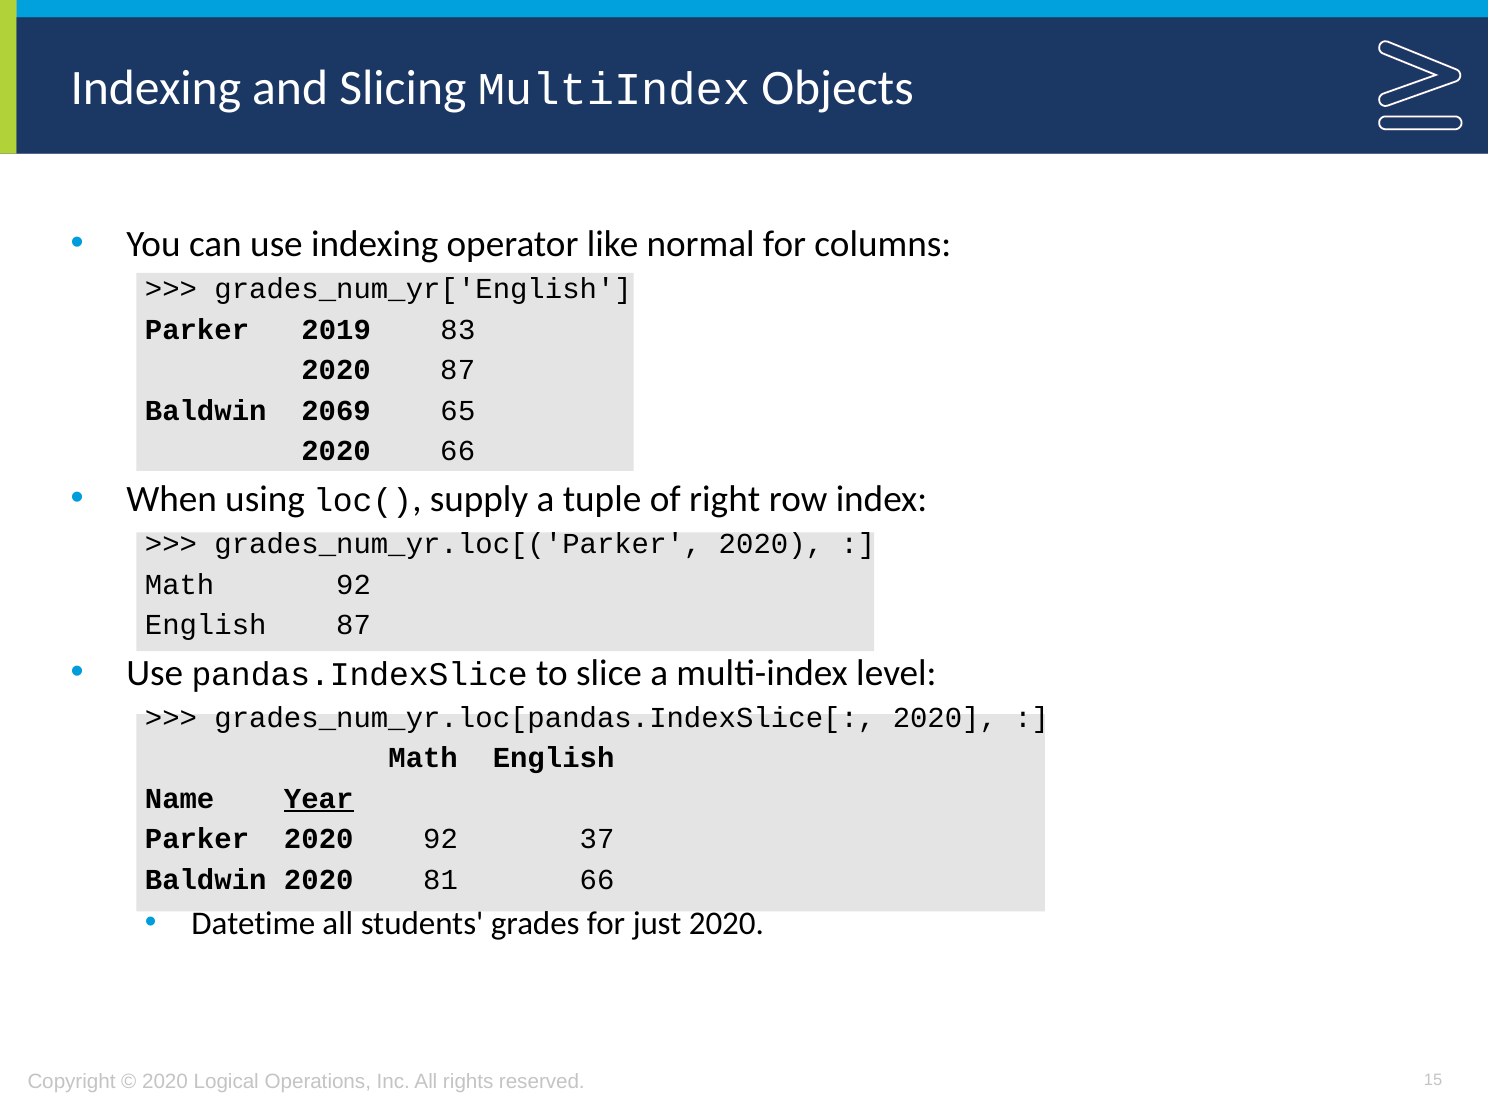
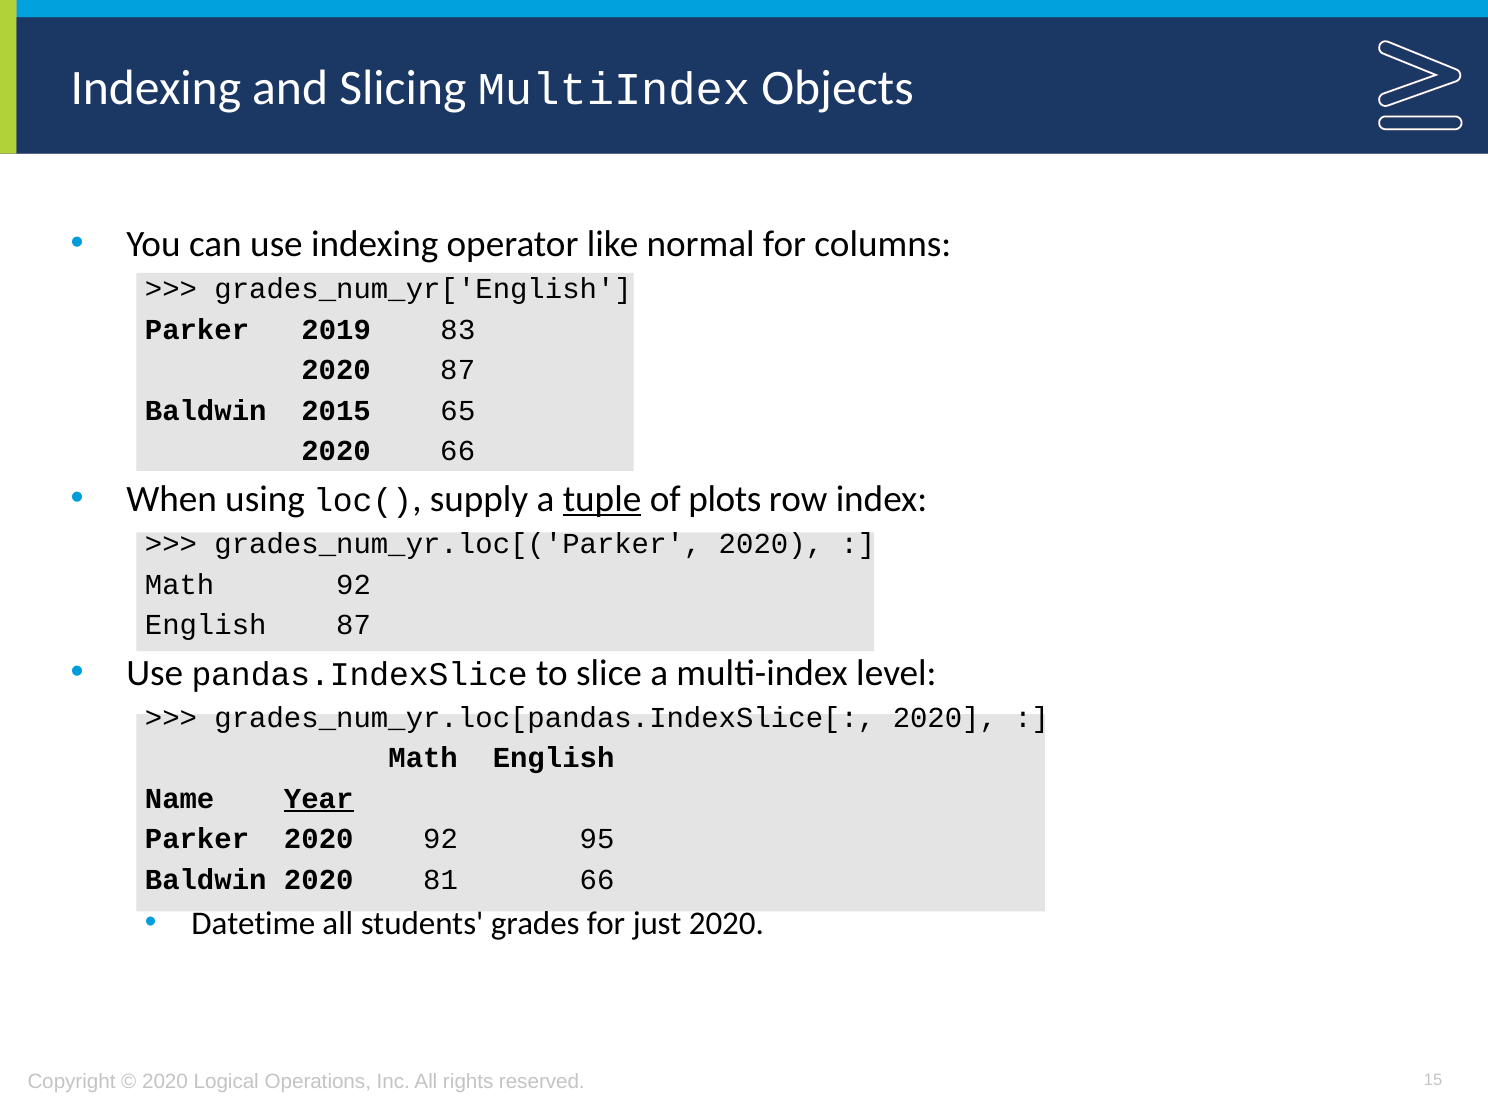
2069: 2069 -> 2015
tuple underline: none -> present
right: right -> plots
37: 37 -> 95
